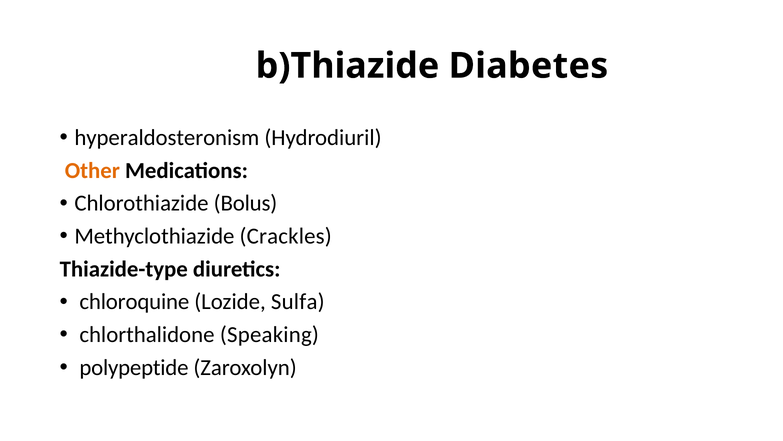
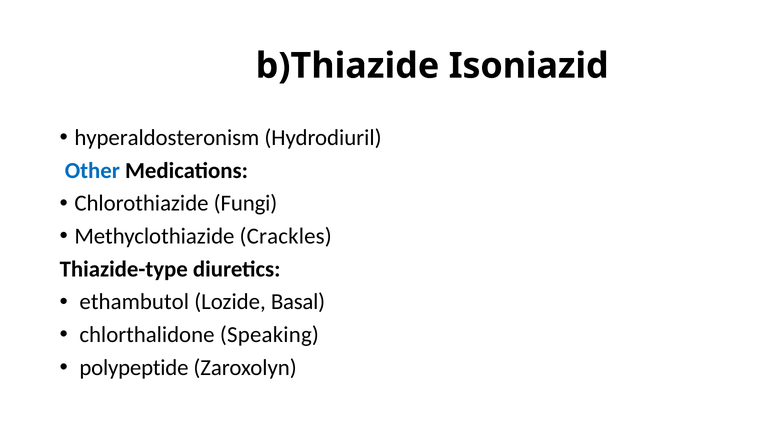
Diabetes: Diabetes -> Isoniazid
Other colour: orange -> blue
Bolus: Bolus -> Fungi
chloroquine: chloroquine -> ethambutol
Sulfa: Sulfa -> Basal
